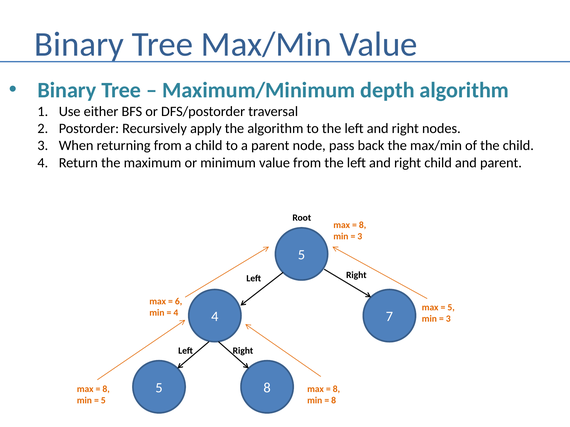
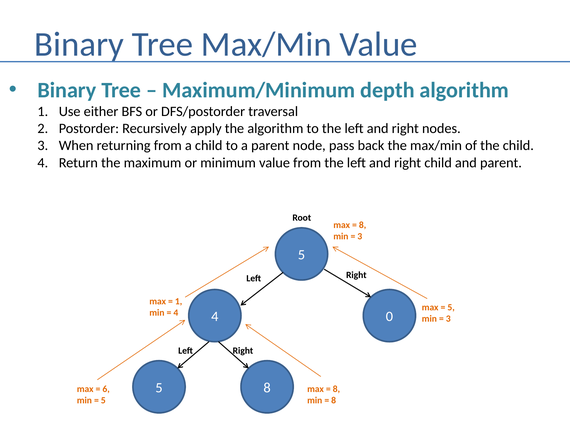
6 at (179, 302): 6 -> 1
7: 7 -> 0
8 at (106, 389): 8 -> 6
